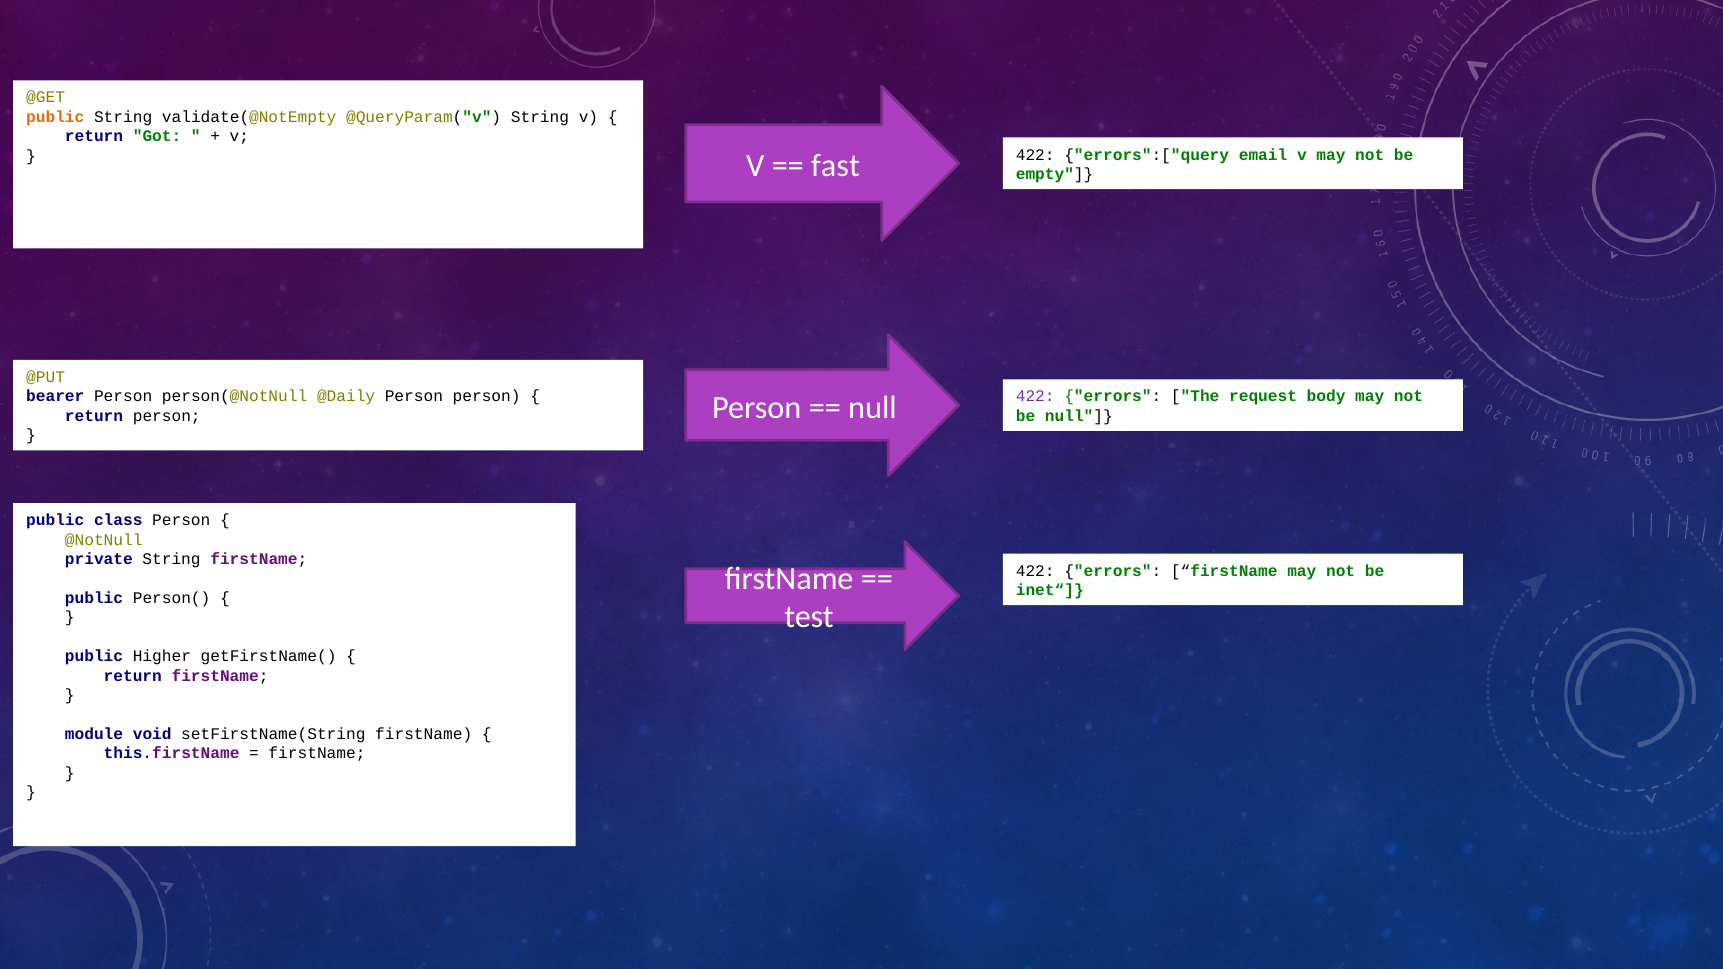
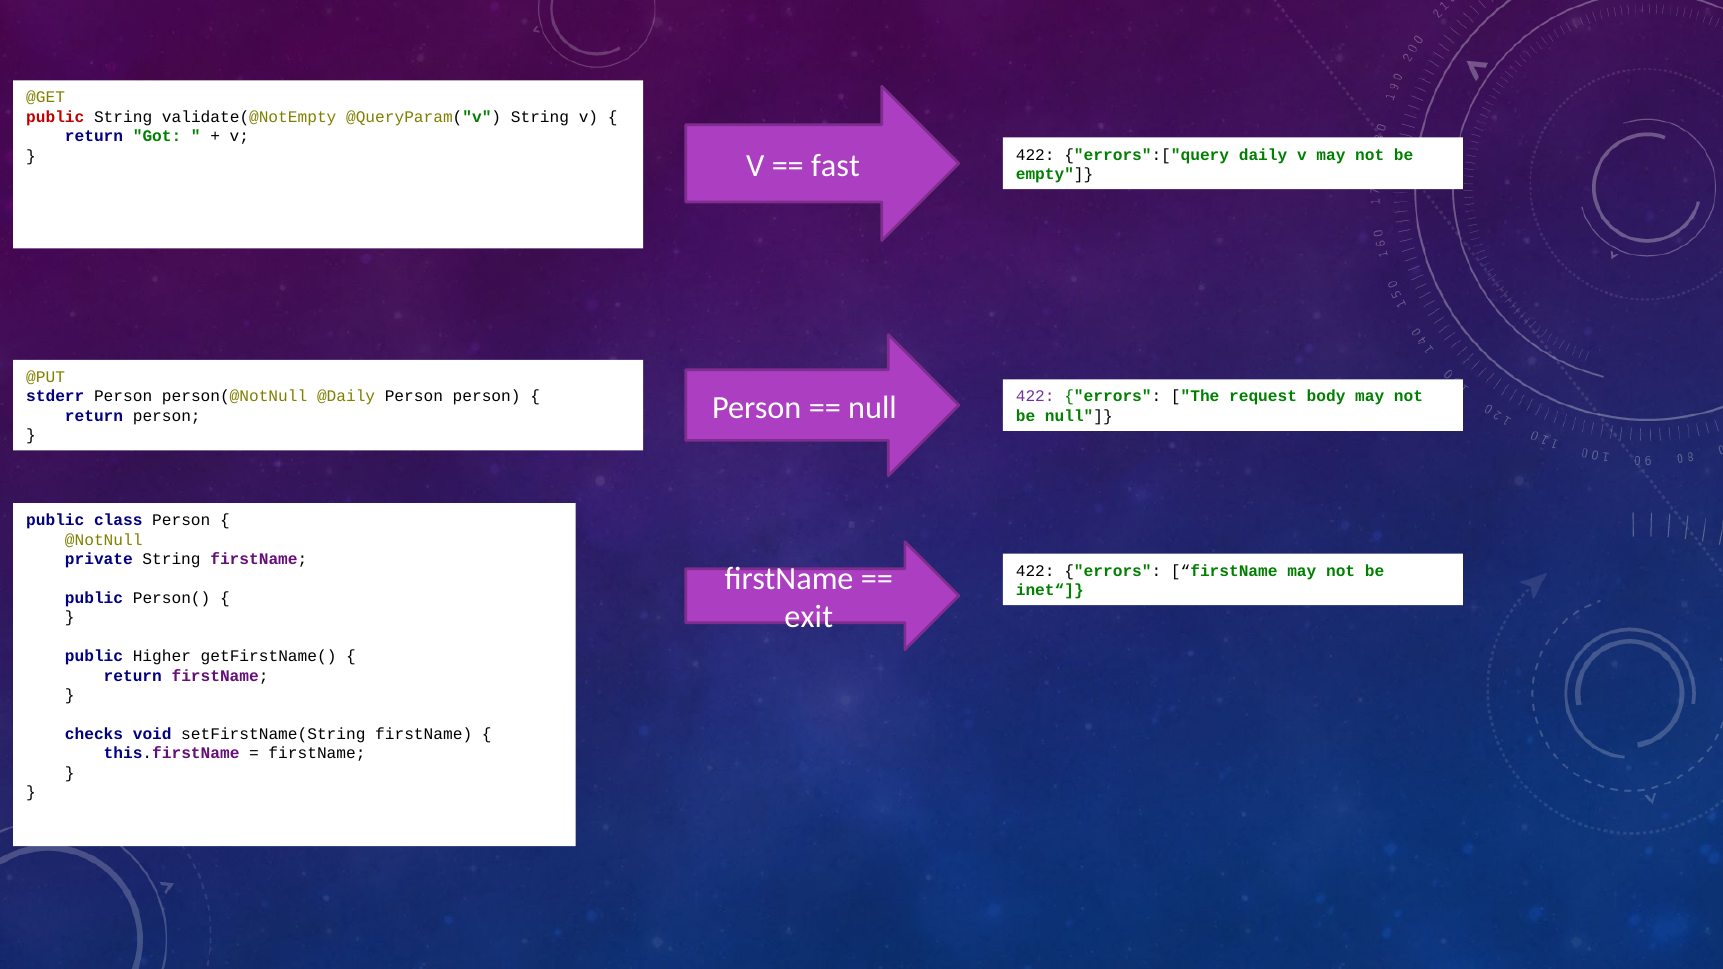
public at (55, 117) colour: orange -> red
email: email -> daily
bearer: bearer -> stderr
test: test -> exit
module: module -> checks
